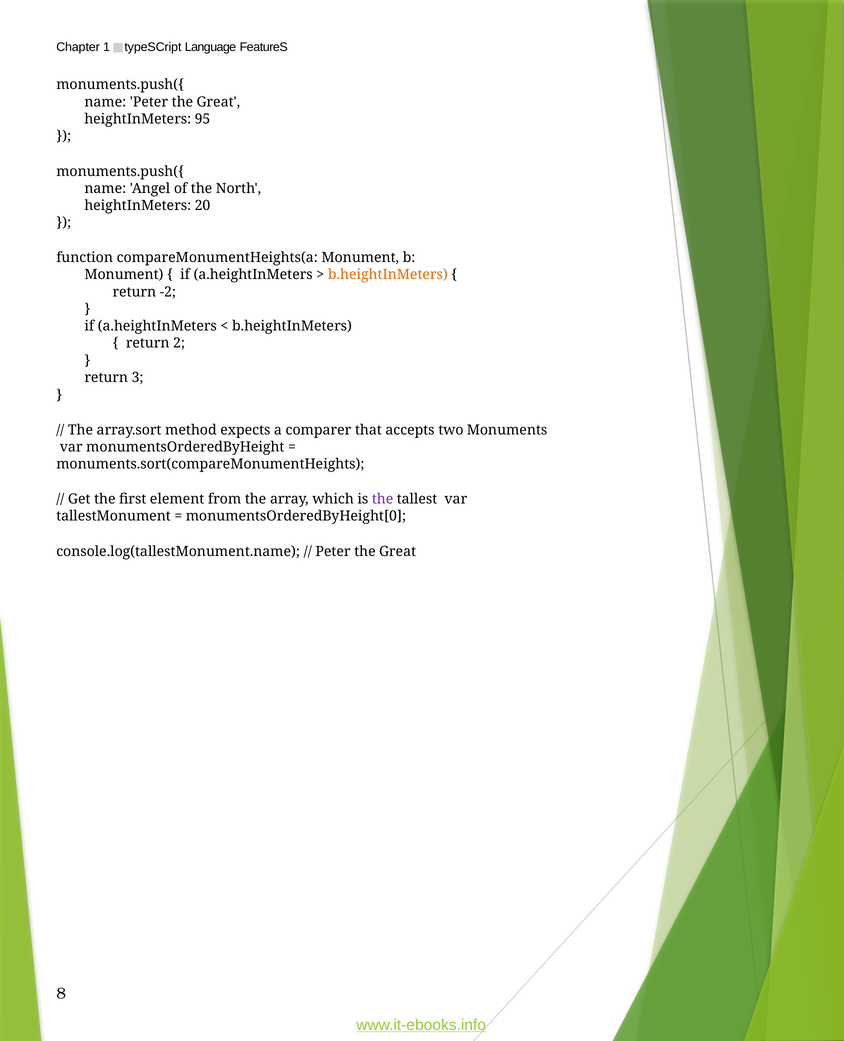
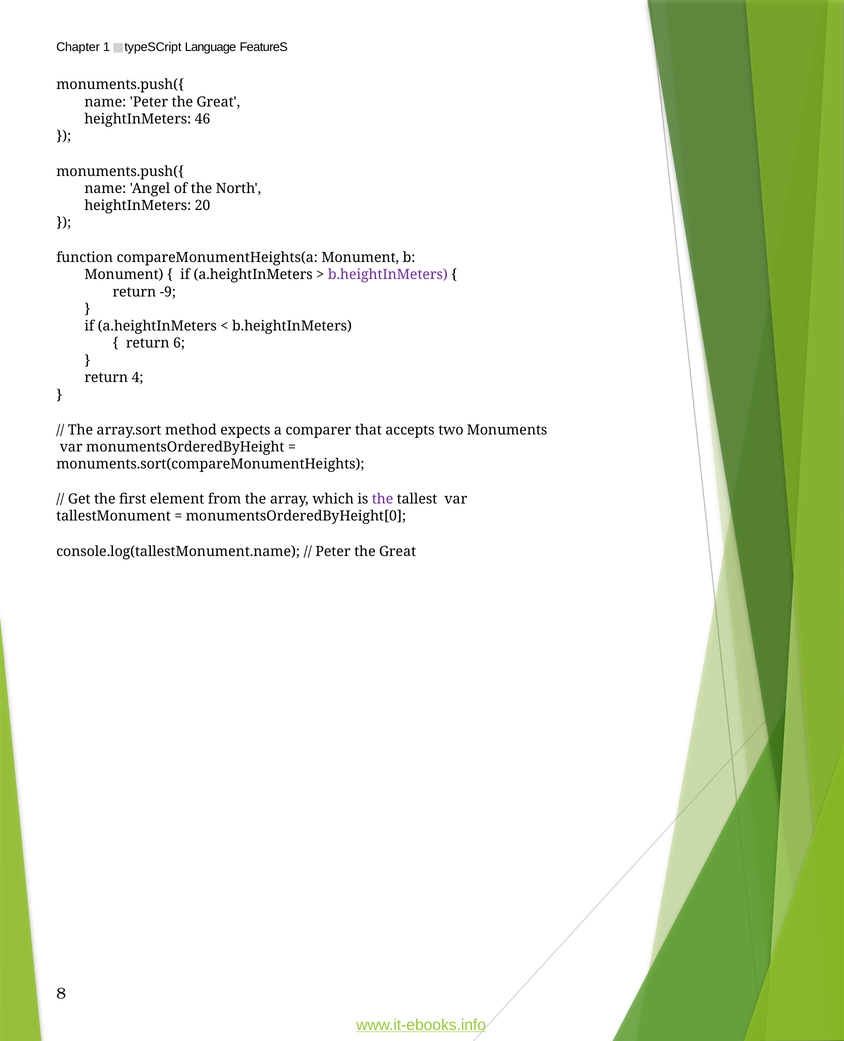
95: 95 -> 46
b.heightInMeters at (388, 275) colour: orange -> purple
-2: -2 -> -9
2: 2 -> 6
3: 3 -> 4
